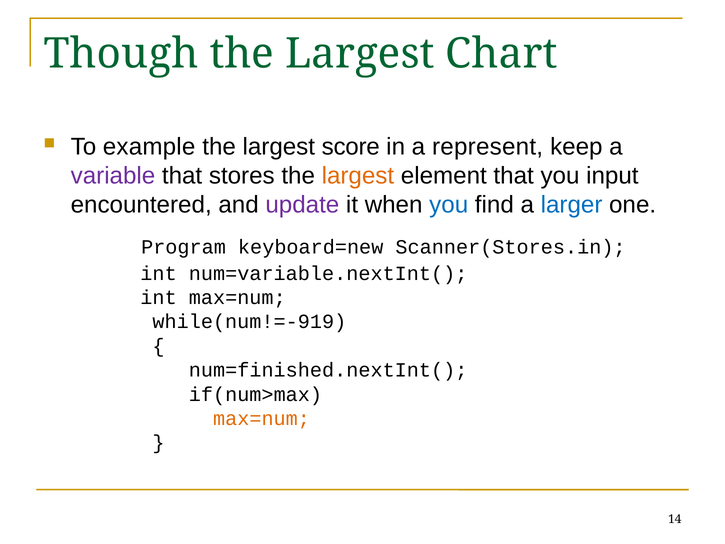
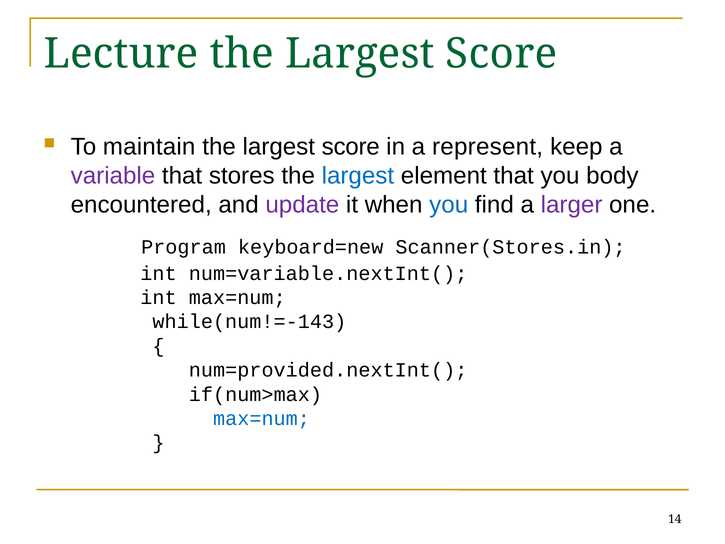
Though: Though -> Lecture
Chart at (502, 54): Chart -> Score
example: example -> maintain
largest at (358, 176) colour: orange -> blue
input: input -> body
larger colour: blue -> purple
while(num!=-919: while(num!=-919 -> while(num!=-143
num=finished.nextInt(: num=finished.nextInt( -> num=provided.nextInt(
max=num at (261, 418) colour: orange -> blue
